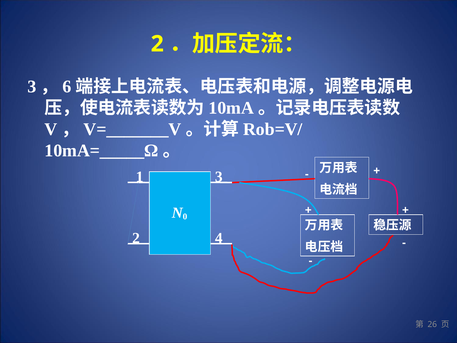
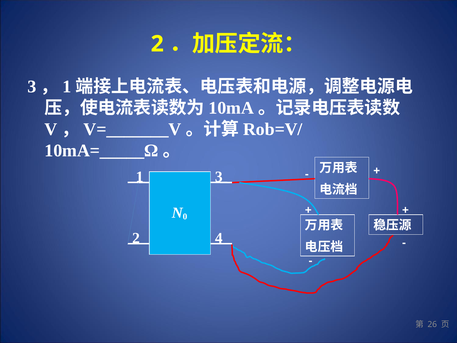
6 at (67, 87): 6 -> 1
